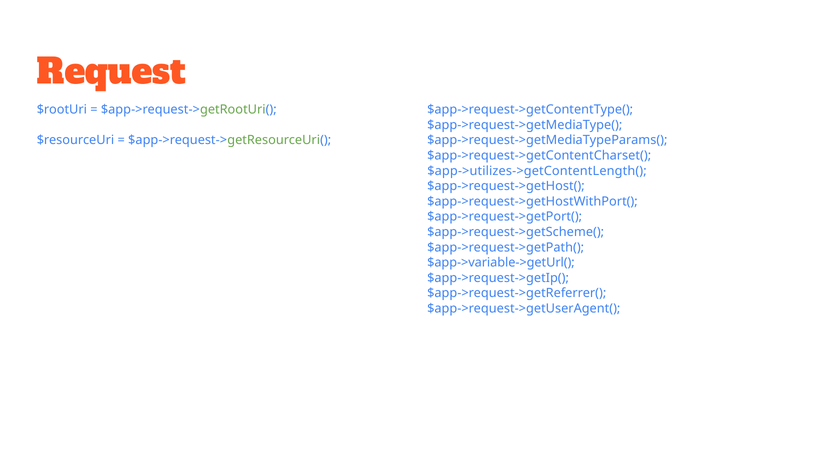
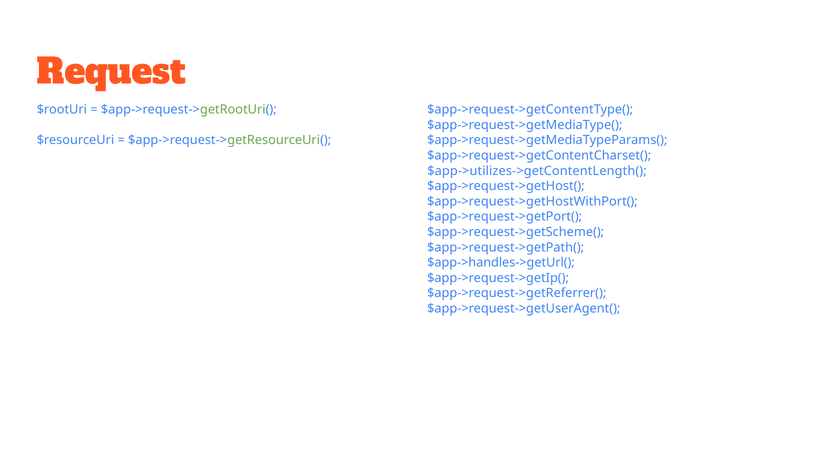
$app->variable->getUrl(: $app->variable->getUrl( -> $app->handles->getUrl(
